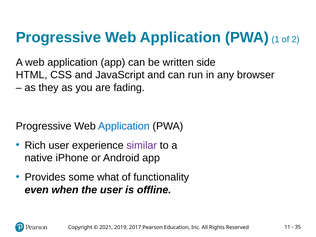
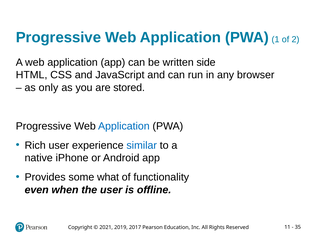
they: they -> only
fading: fading -> stored
similar colour: purple -> blue
